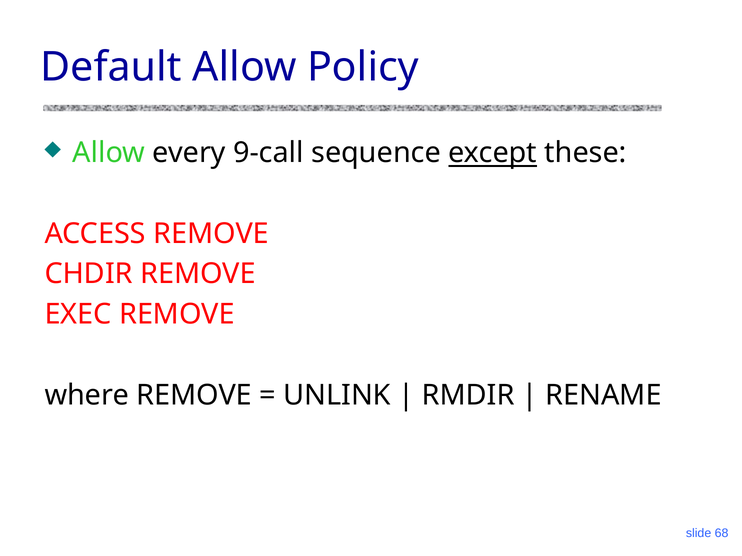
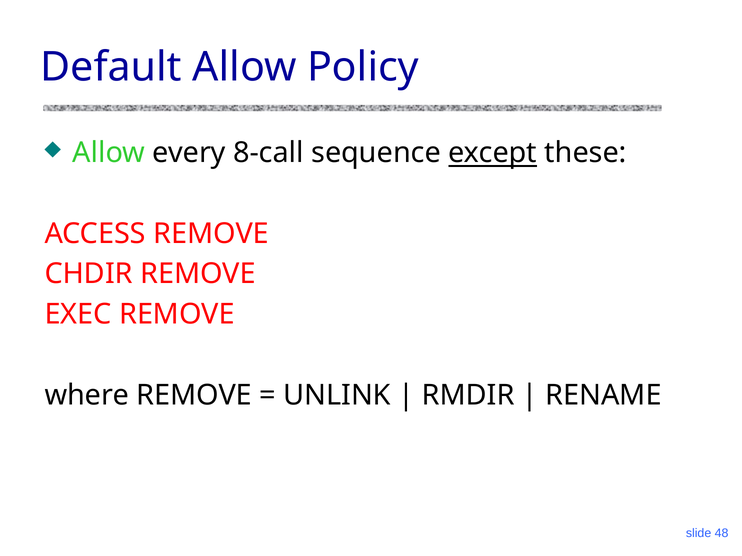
9-call: 9-call -> 8-call
68: 68 -> 48
